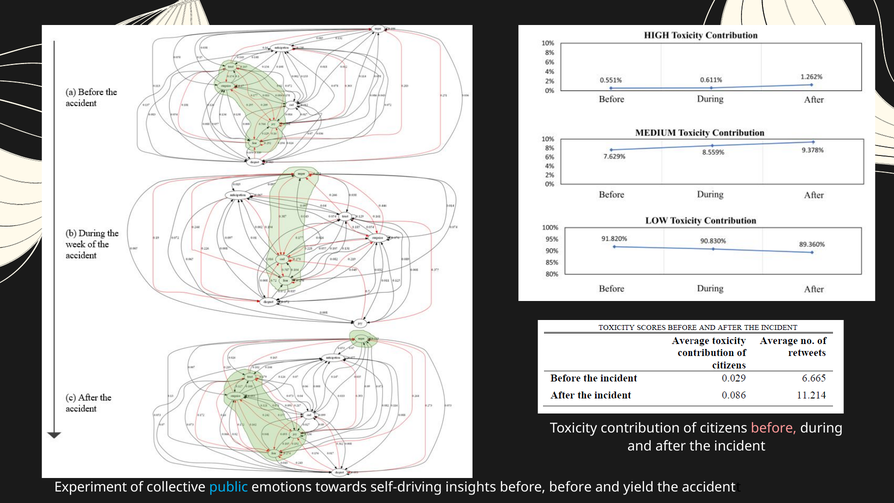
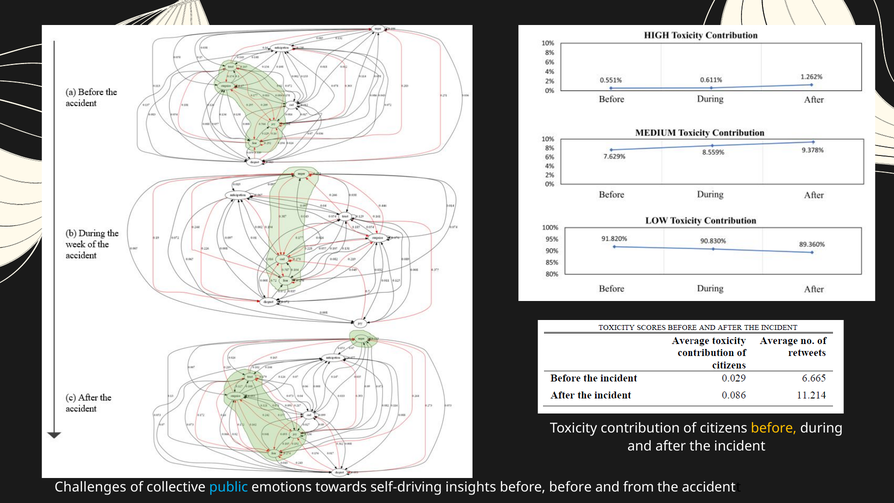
before at (774, 428) colour: pink -> yellow
Experiment: Experiment -> Challenges
yield: yield -> from
